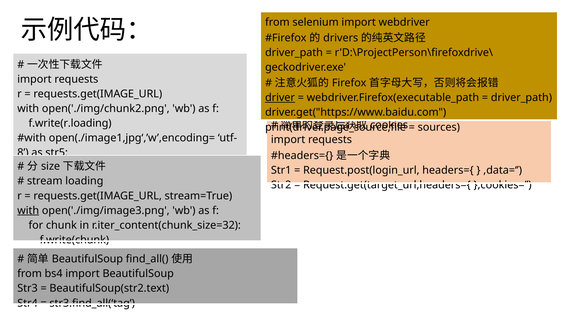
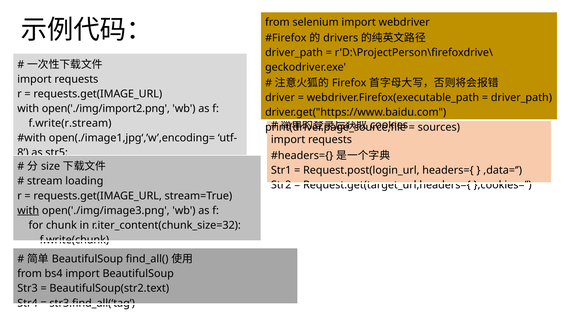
driver underline: present -> none
open('./img/chunk2.png: open('./img/chunk2.png -> open('./img/import2.png
f.write(r.loading: f.write(r.loading -> f.write(r.stream
